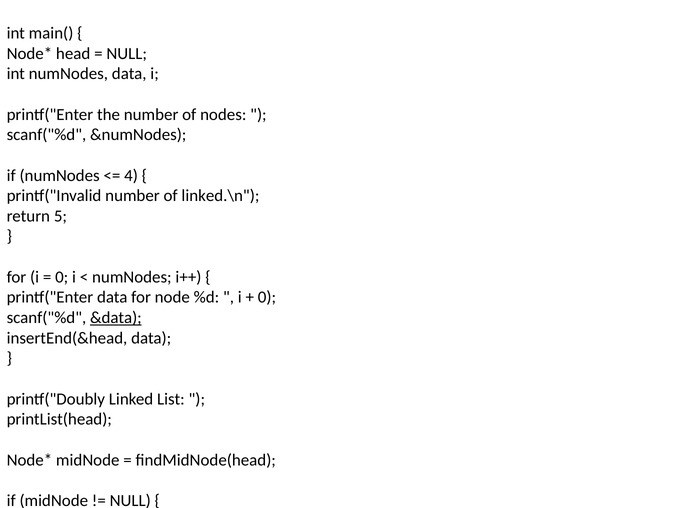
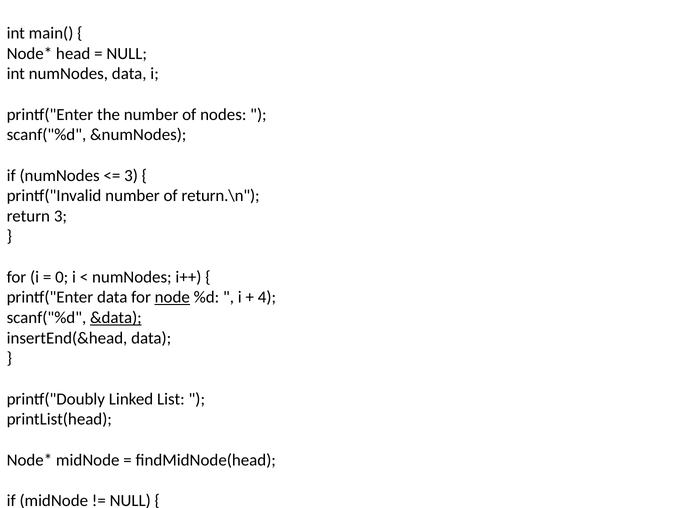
4 at (131, 176): 4 -> 3
linked.\n: linked.\n -> return.\n
return 5: 5 -> 3
node underline: none -> present
0 at (267, 298): 0 -> 4
